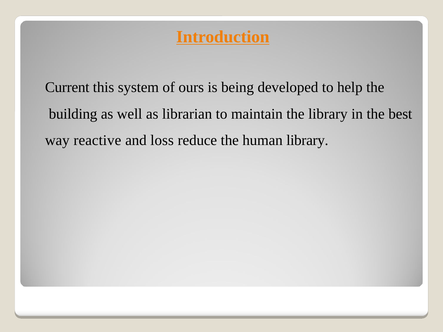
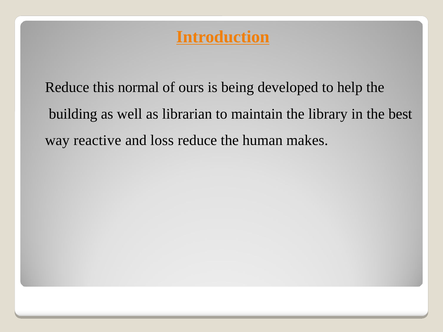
Current at (67, 87): Current -> Reduce
system: system -> normal
human library: library -> makes
